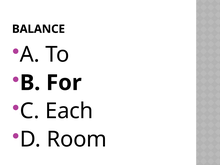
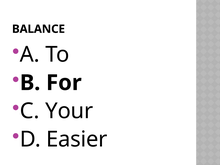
Each: Each -> Your
Room: Room -> Easier
